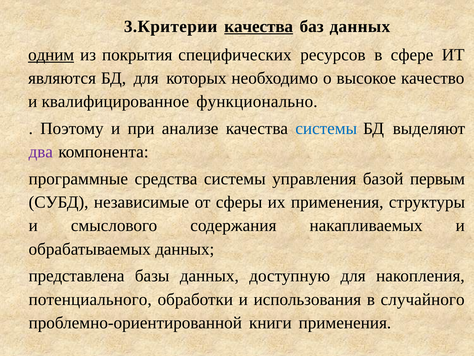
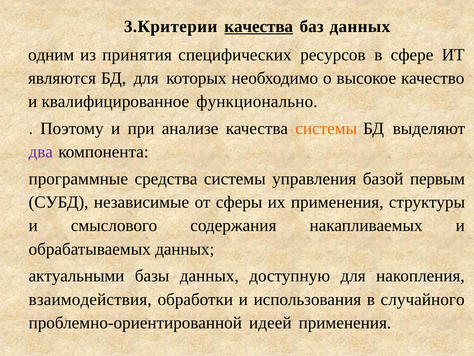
одним underline: present -> none
покрытия: покрытия -> принятия
системы at (326, 128) colour: blue -> orange
представлена: представлена -> актуальными
потенциального: потенциального -> взаимодействия
книги: книги -> идеей
